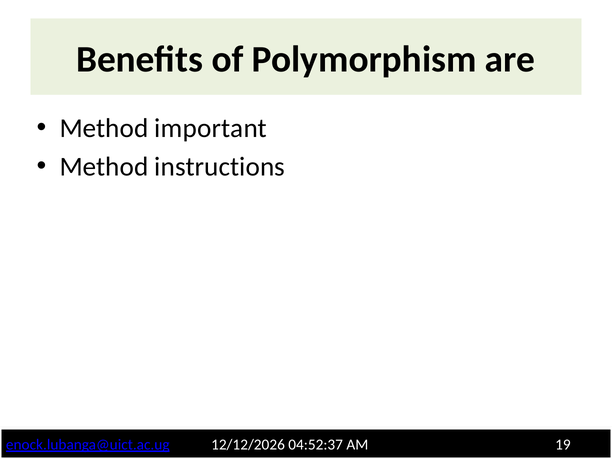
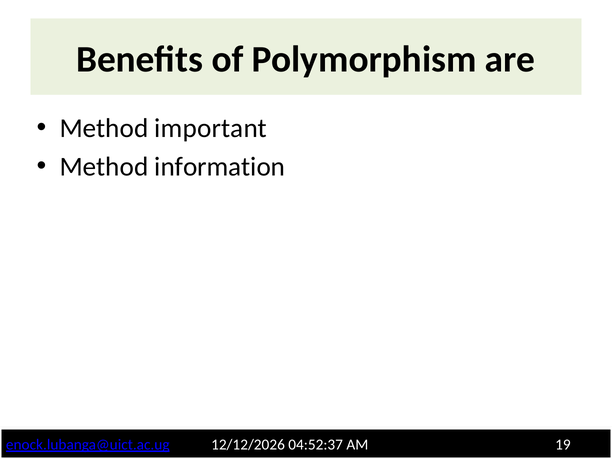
instructions: instructions -> information
